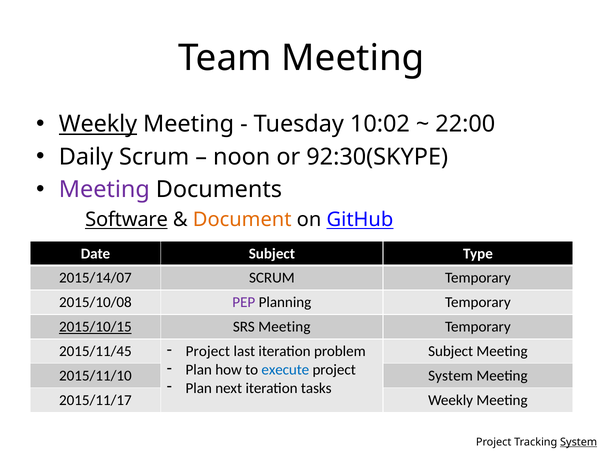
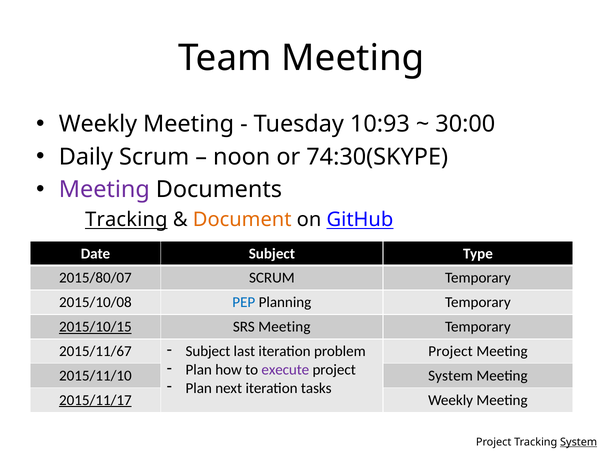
Weekly at (98, 124) underline: present -> none
10:02: 10:02 -> 10:93
22:00: 22:00 -> 30:00
92:30(SKYPE: 92:30(SKYPE -> 74:30(SKYPE
Software at (127, 220): Software -> Tracking
2015/14/07: 2015/14/07 -> 2015/80/07
PEP colour: purple -> blue
2015/11/45: 2015/11/45 -> 2015/11/67
Project at (208, 352): Project -> Subject
Subject at (451, 352): Subject -> Project
execute colour: blue -> purple
2015/11/17 underline: none -> present
